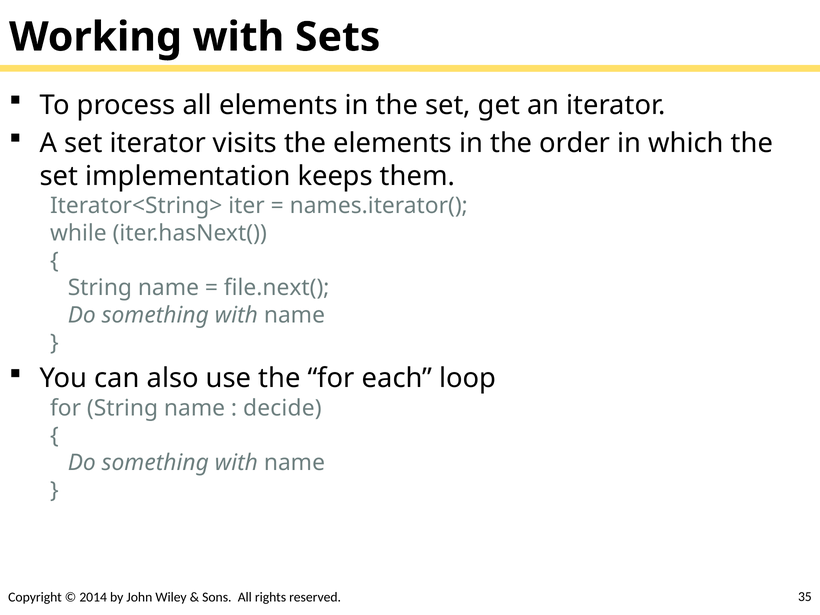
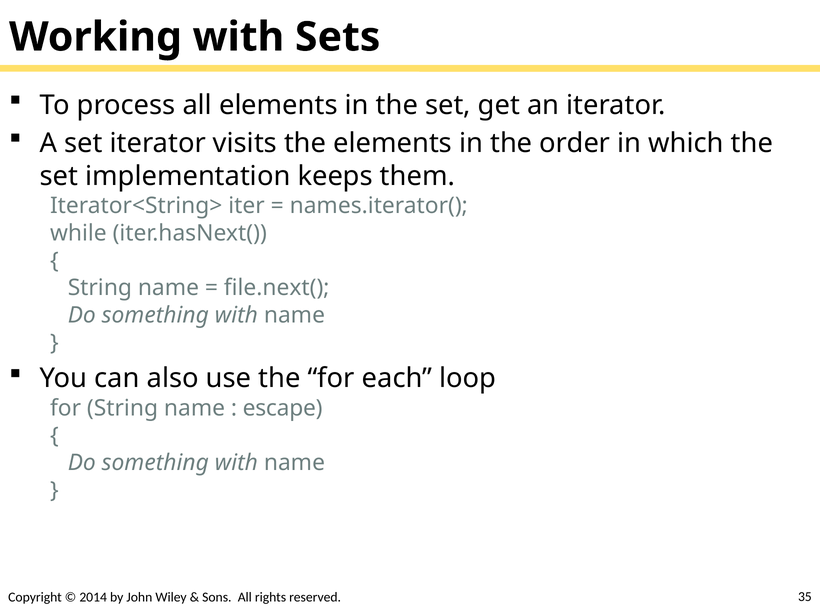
decide: decide -> escape
